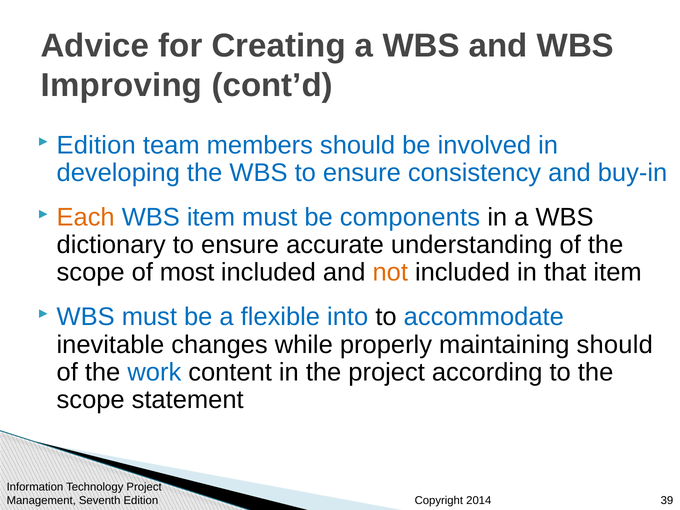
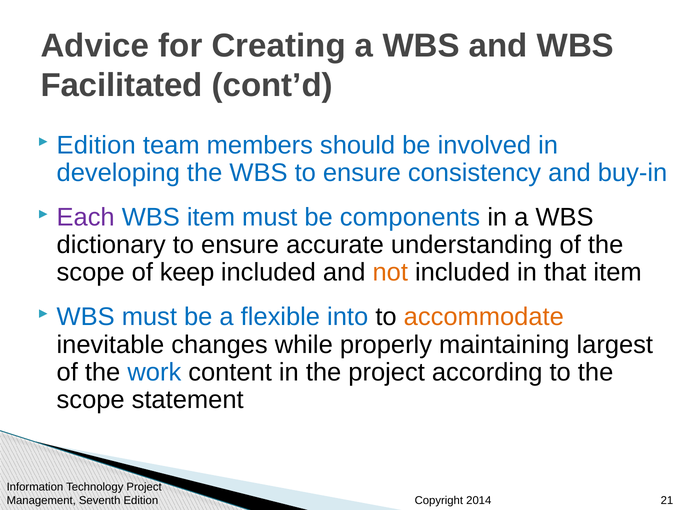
Improving: Improving -> Facilitated
Each colour: orange -> purple
most: most -> keep
accommodate colour: blue -> orange
maintaining should: should -> largest
39: 39 -> 21
